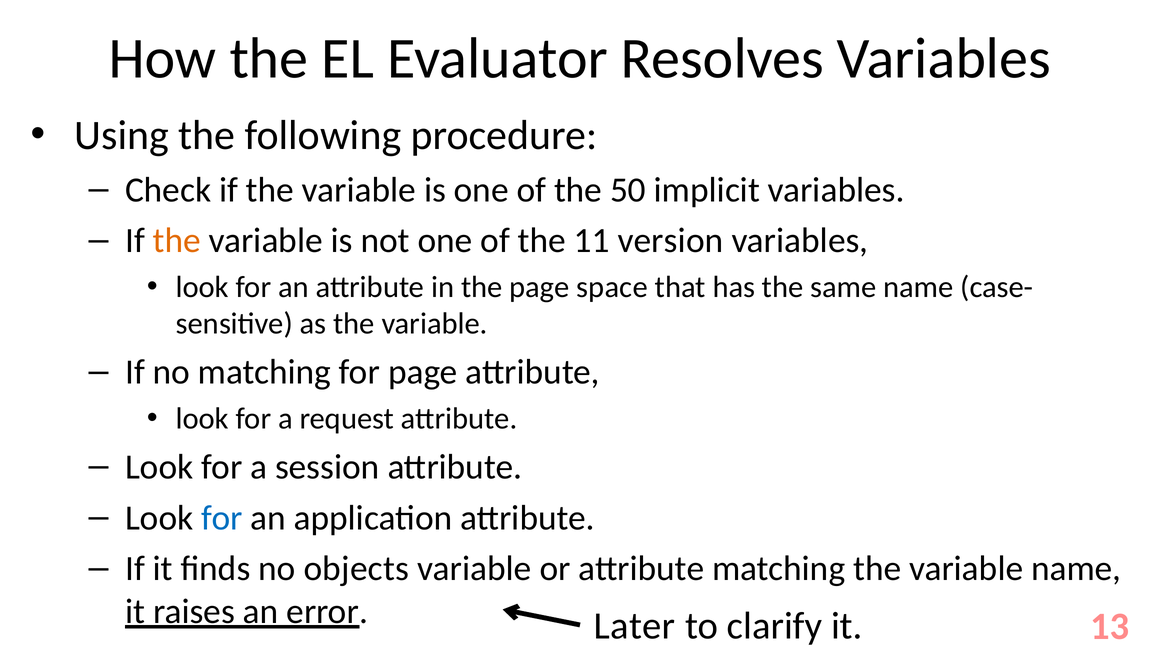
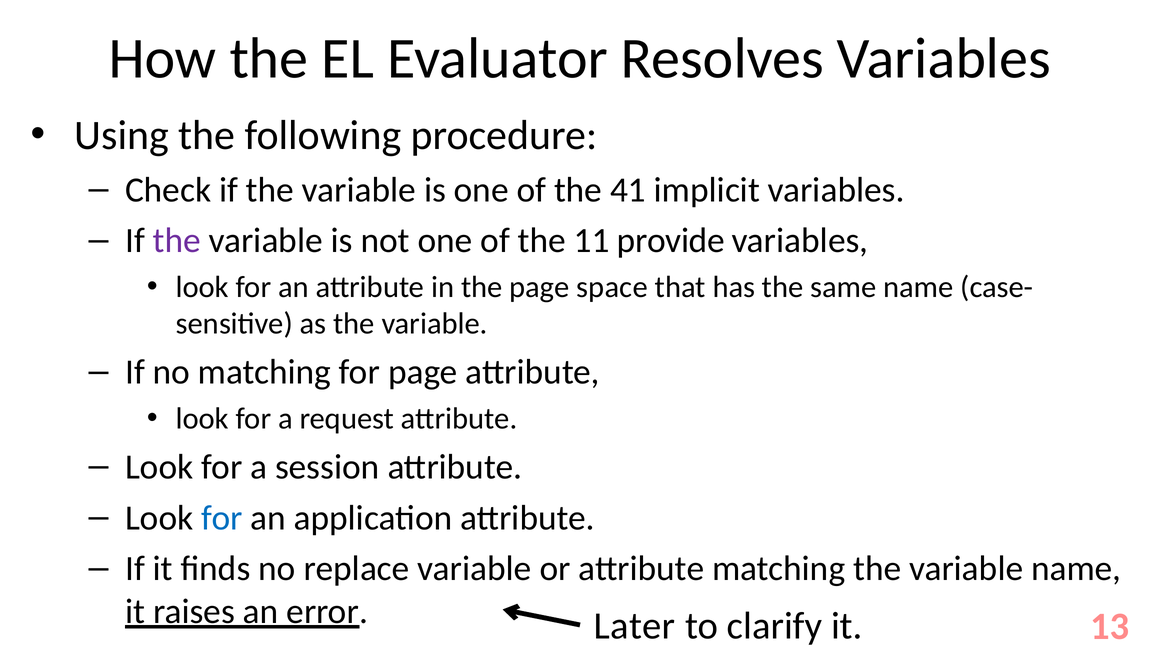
50: 50 -> 41
the at (177, 241) colour: orange -> purple
version: version -> provide
objects: objects -> replace
